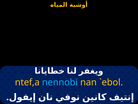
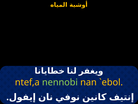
nennobi colour: light blue -> light green
